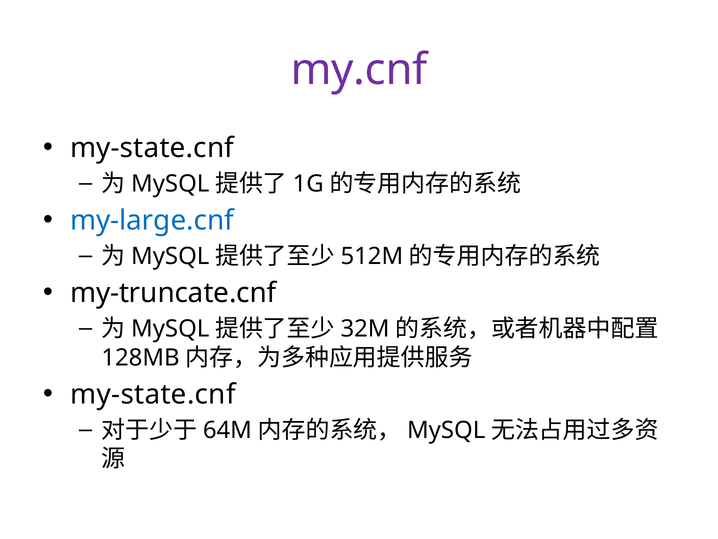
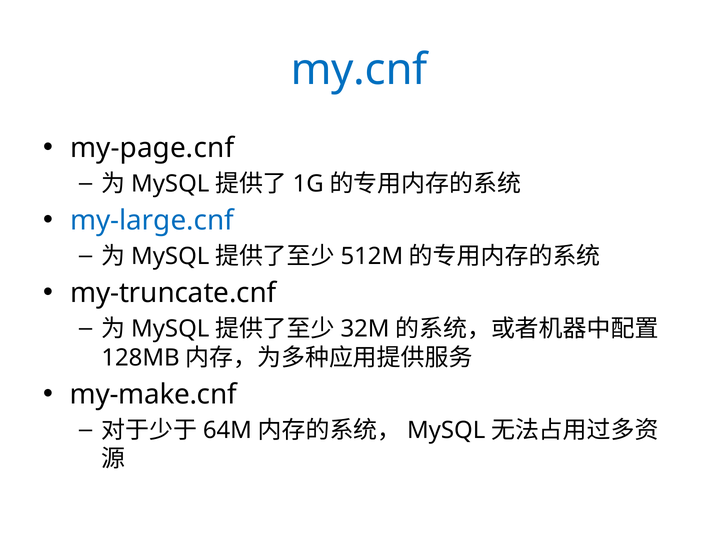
my.cnf colour: purple -> blue
my-state.cnf at (152, 148): my-state.cnf -> my-page.cnf
my-state.cnf at (153, 394): my-state.cnf -> my-make.cnf
